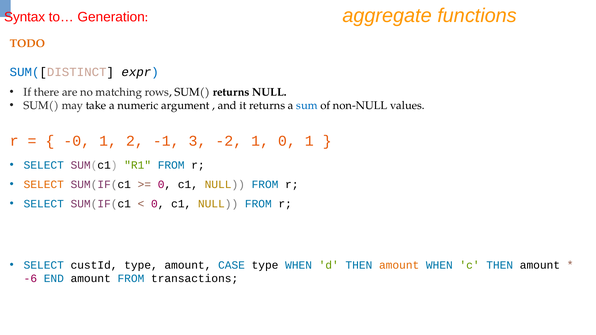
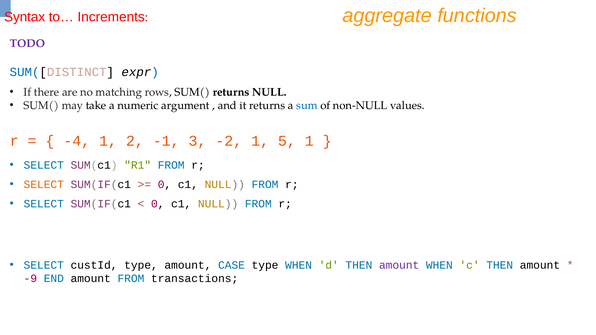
Generation: Generation -> Increments
TODO colour: orange -> purple
-0: -0 -> -4
1 0: 0 -> 5
amount at (399, 265) colour: orange -> purple
-6: -6 -> -9
